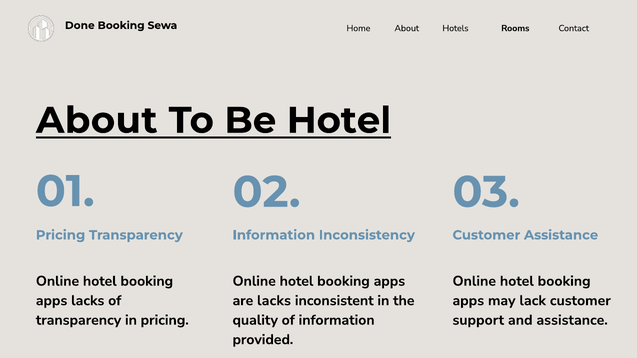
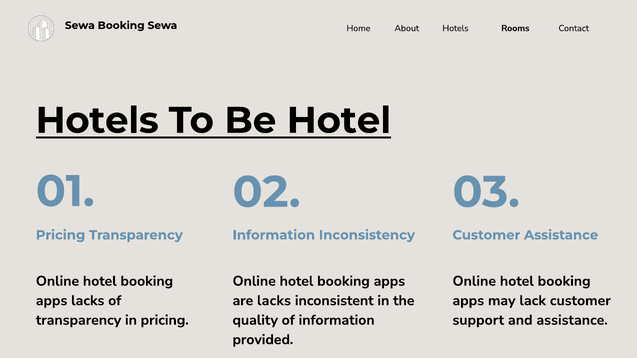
Done at (80, 25): Done -> Sewa
About at (97, 121): About -> Hotels
